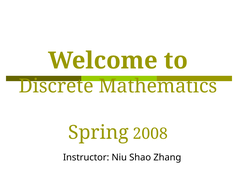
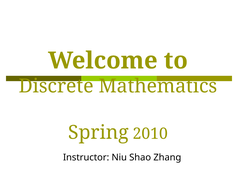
2008: 2008 -> 2010
